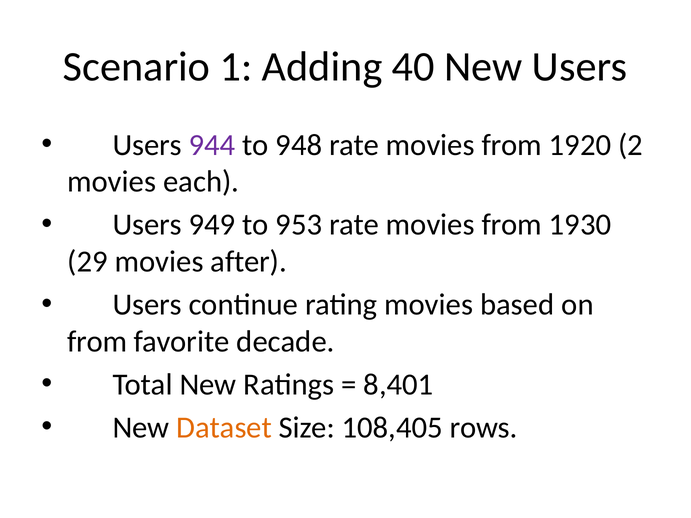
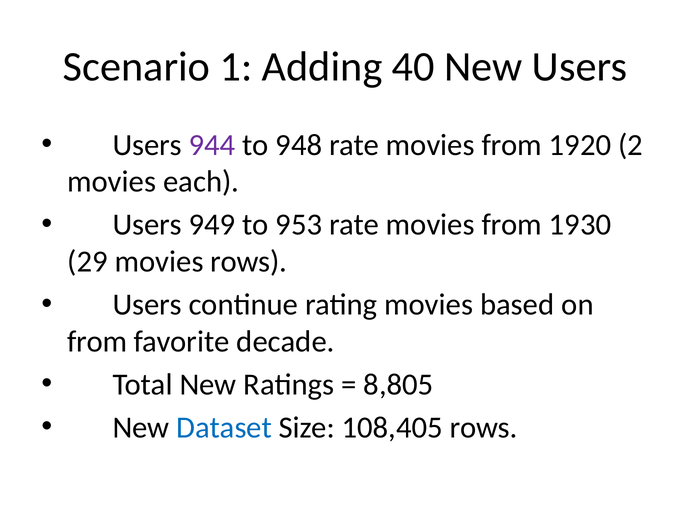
movies after: after -> rows
8,401: 8,401 -> 8,805
Dataset colour: orange -> blue
